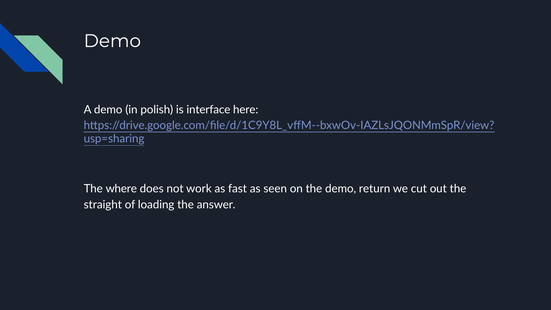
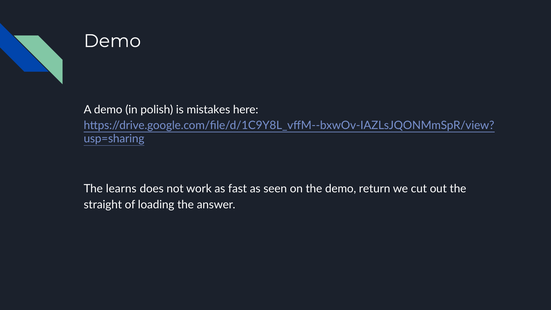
interface: interface -> mistakes
where: where -> learns
